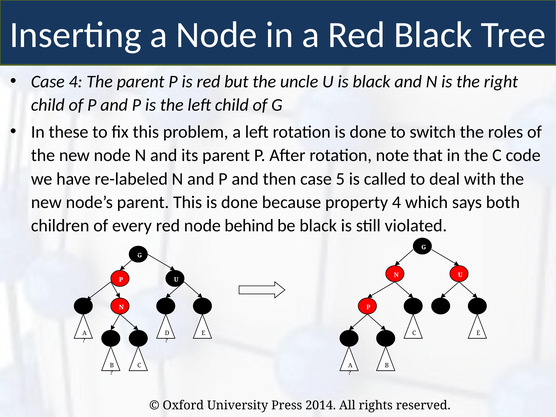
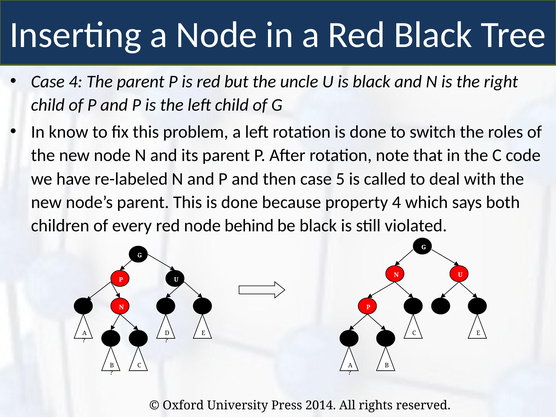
these: these -> know
